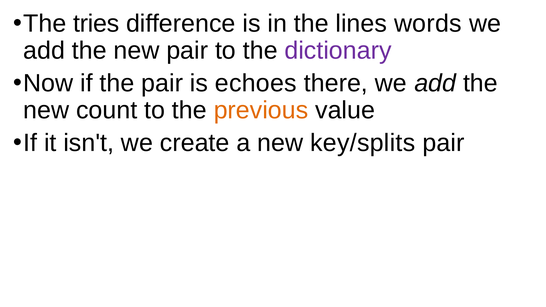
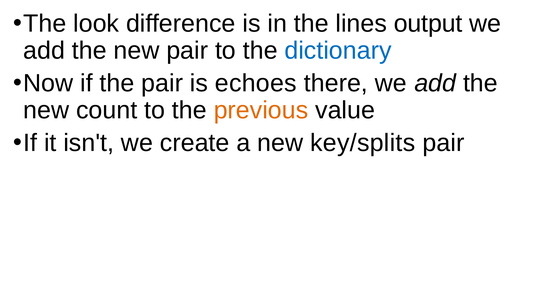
tries: tries -> look
words: words -> output
dictionary colour: purple -> blue
